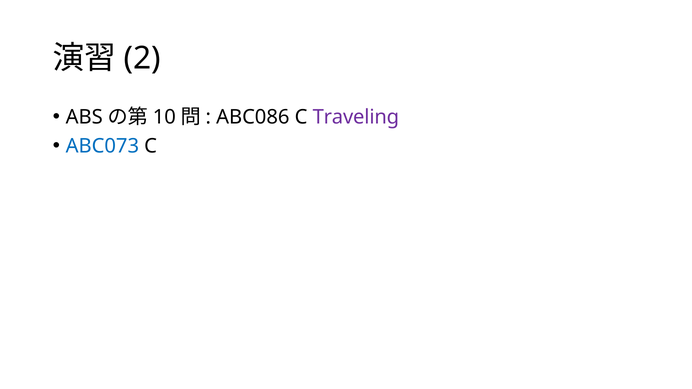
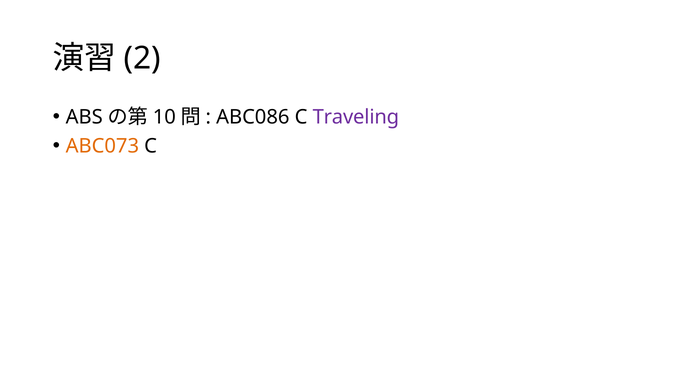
ABC073 colour: blue -> orange
